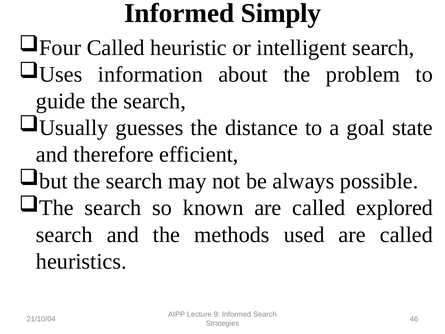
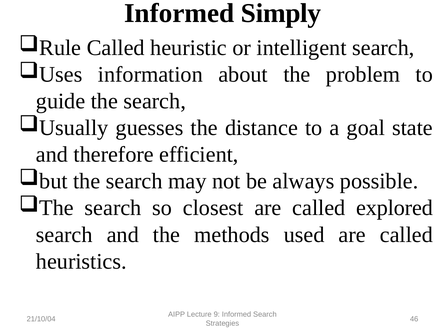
Four: Four -> Rule
known: known -> closest
